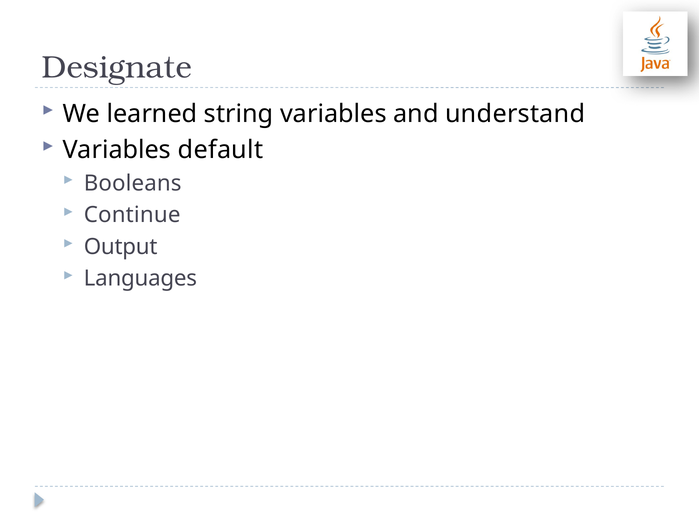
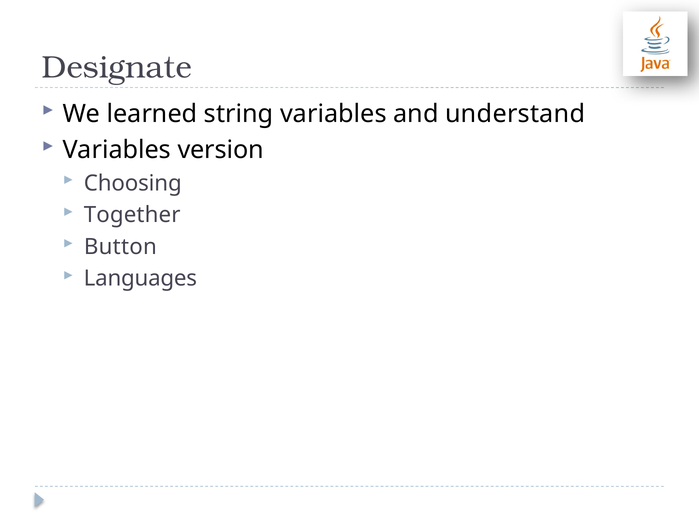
default: default -> version
Booleans: Booleans -> Choosing
Continue: Continue -> Together
Output: Output -> Button
